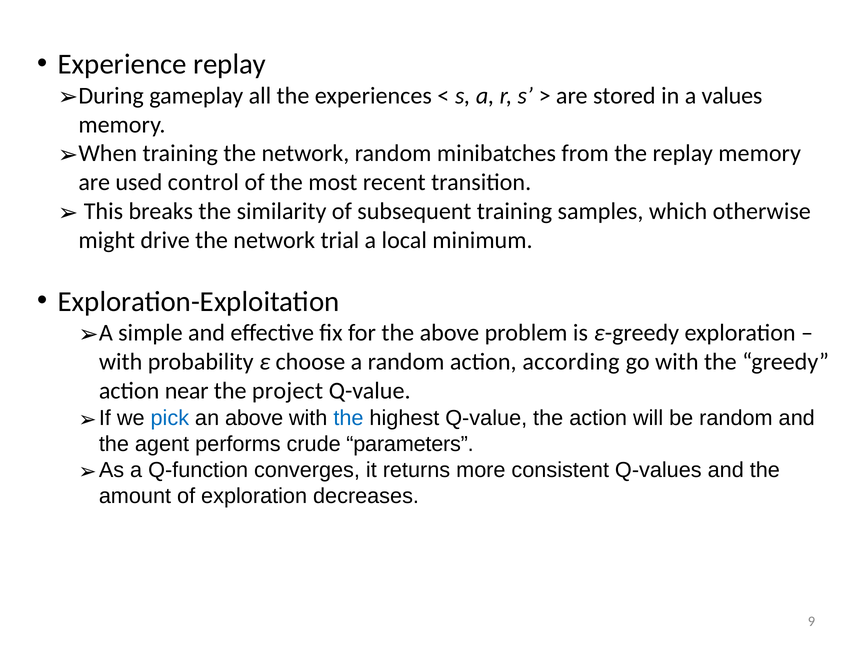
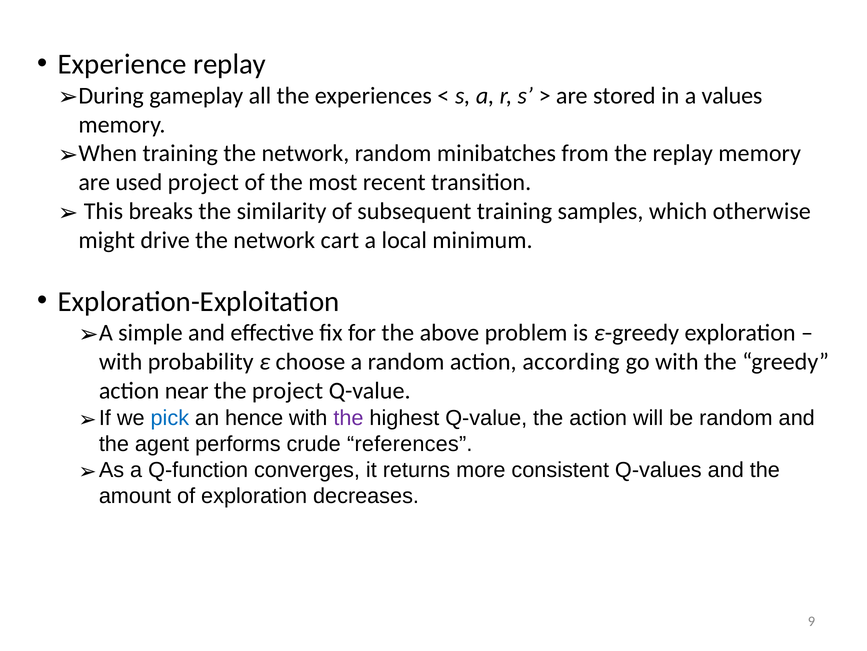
used control: control -> project
trial: trial -> cart
an above: above -> hence
the at (348, 418) colour: blue -> purple
parameters: parameters -> references
